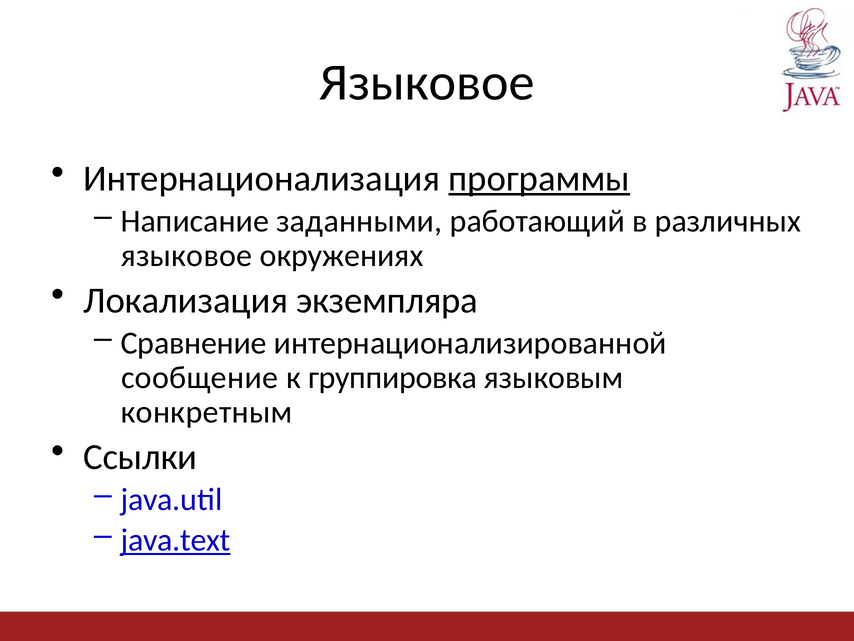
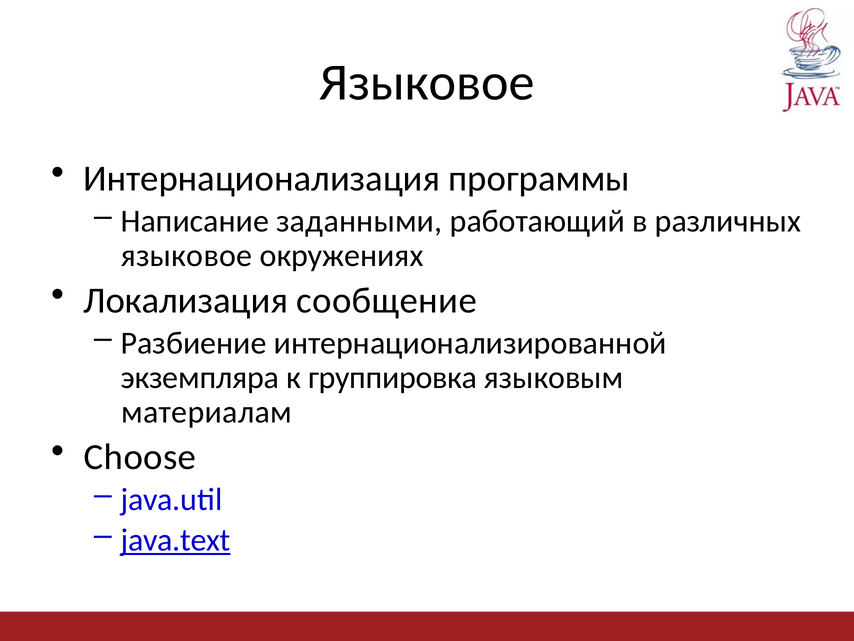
программы underline: present -> none
экземпляра: экземпляра -> сообщение
Сравнение: Сравнение -> Разбиение
сообщение: сообщение -> экземпляра
конкретным: конкретным -> материалам
Ссылки: Ссылки -> Choose
